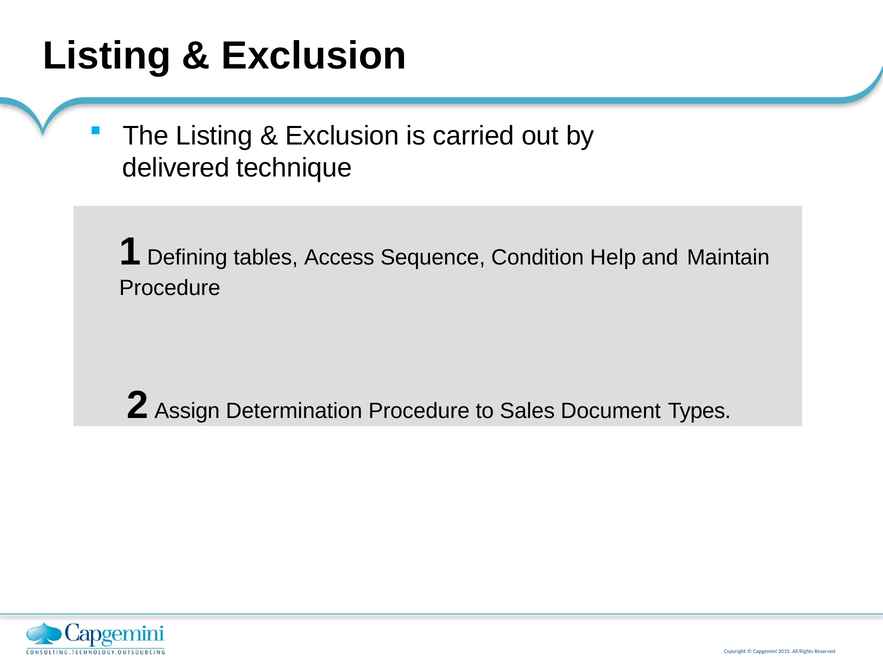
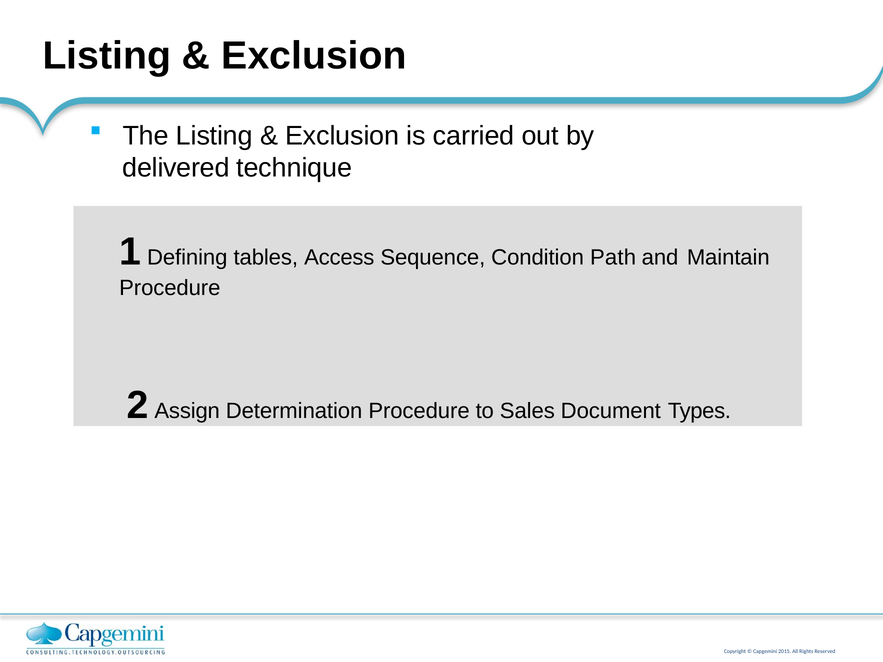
Help: Help -> Path
